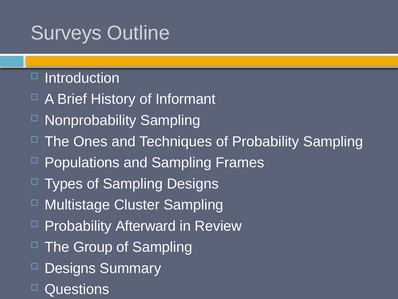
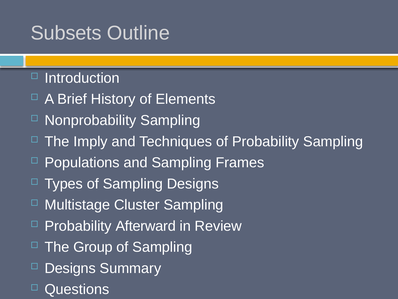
Surveys: Surveys -> Subsets
Informant: Informant -> Elements
Ones: Ones -> Imply
